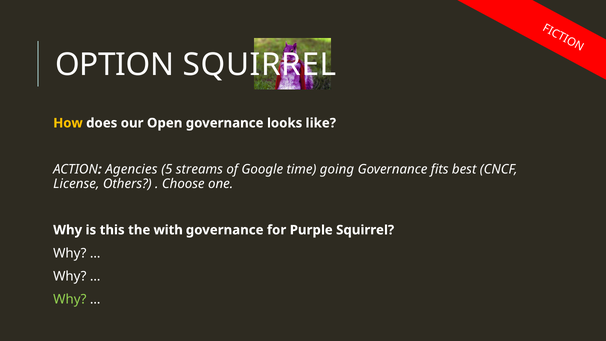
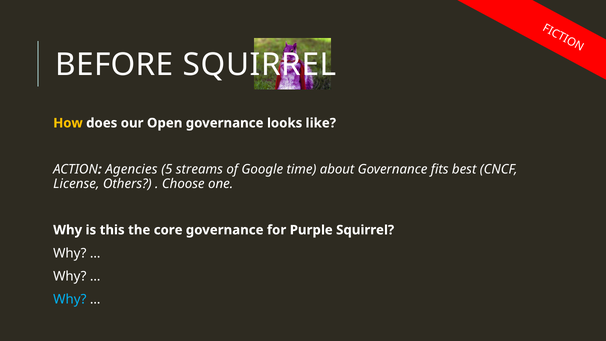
OPTION: OPTION -> BEFORE
going: going -> about
with: with -> core
Why at (70, 299) colour: light green -> light blue
